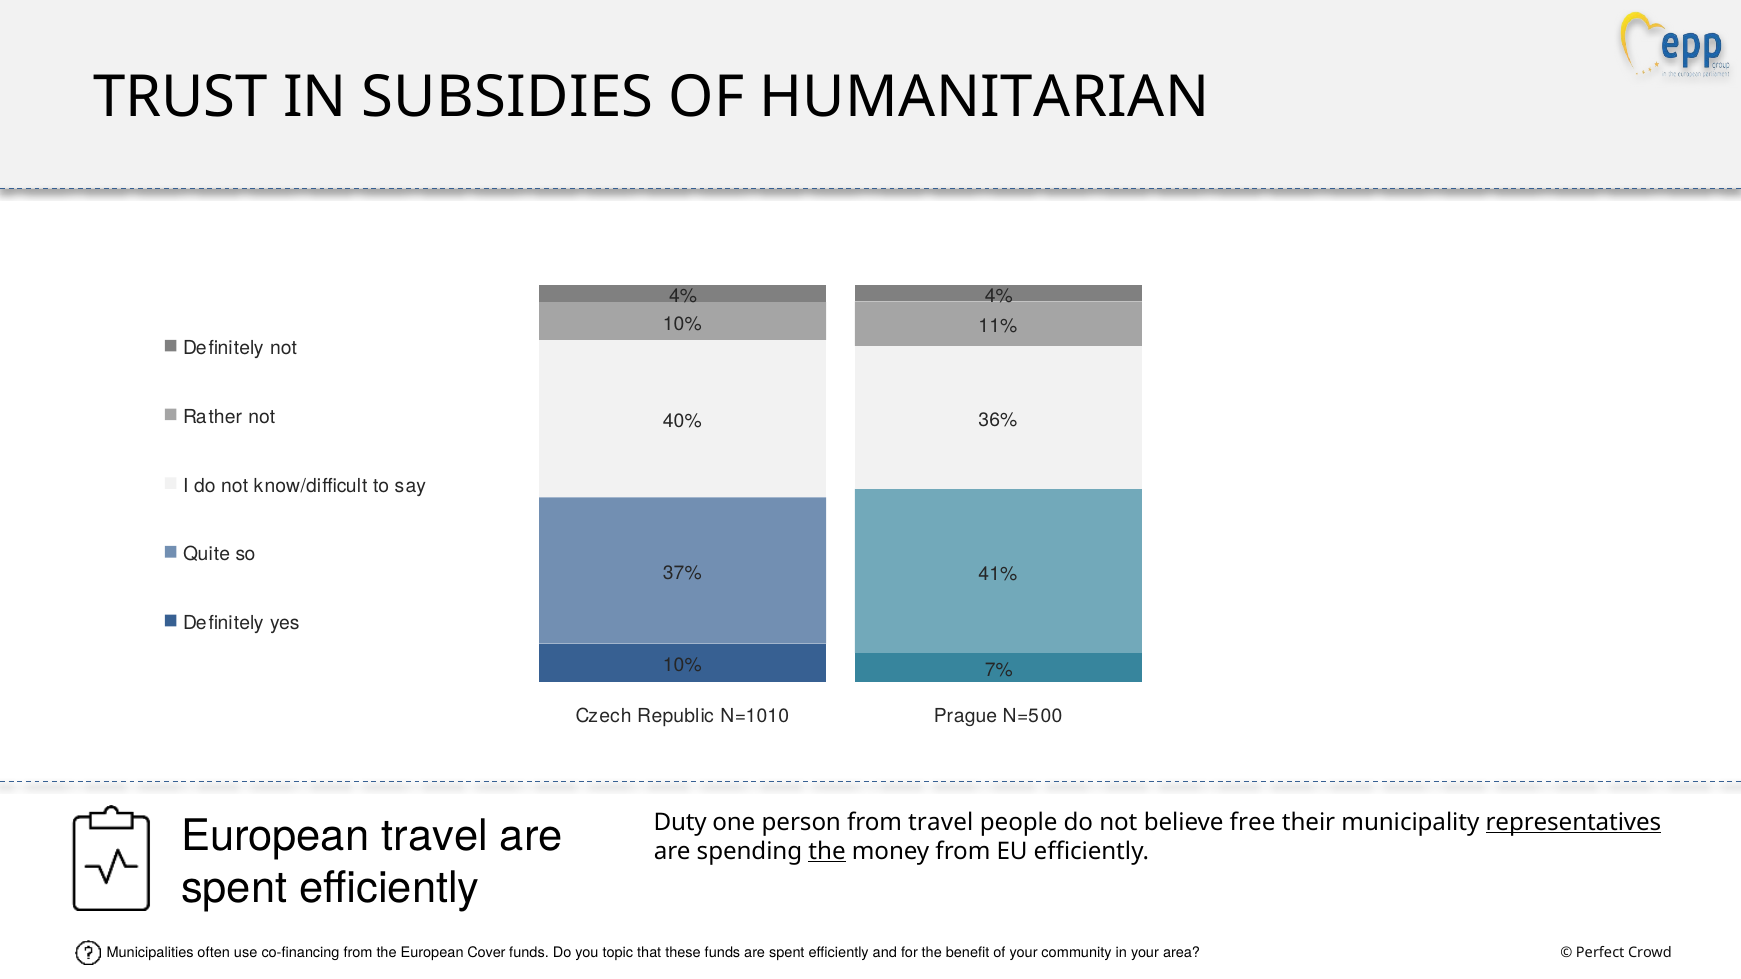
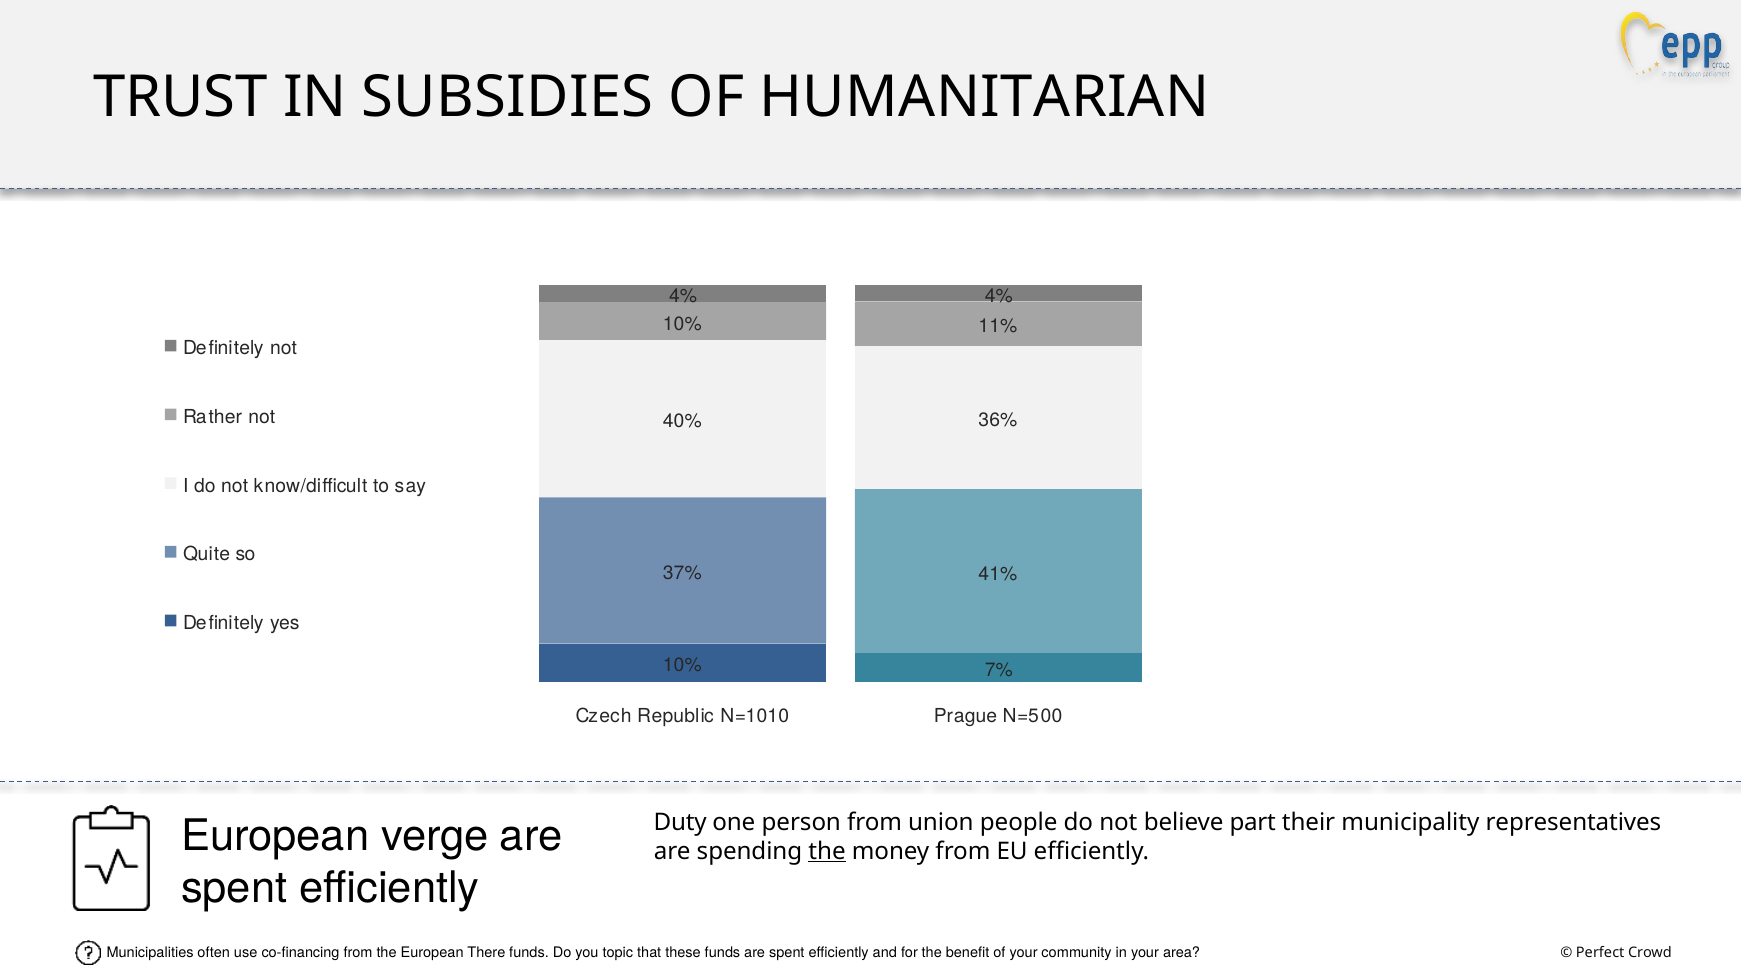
from travel: travel -> union
free: free -> part
representatives underline: present -> none
European travel: travel -> verge
Cover: Cover -> There
